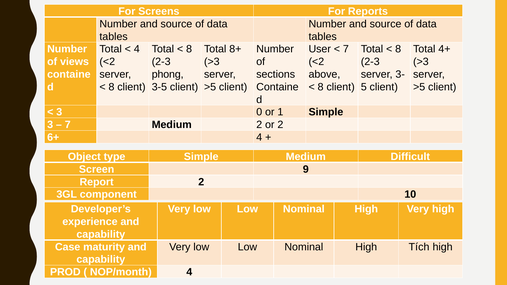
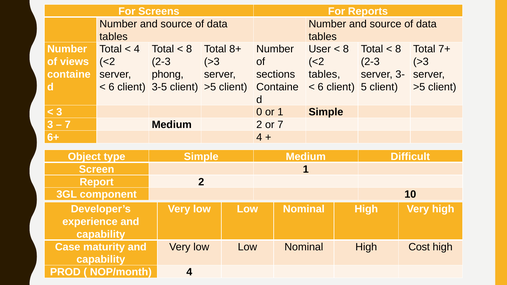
7 at (346, 49): 7 -> 8
4+: 4+ -> 7+
above at (324, 74): above -> tables
8 at (111, 87): 8 -> 6
8 at (321, 87): 8 -> 6
or 2: 2 -> 7
Screen 9: 9 -> 1
Tích: Tích -> Cost
